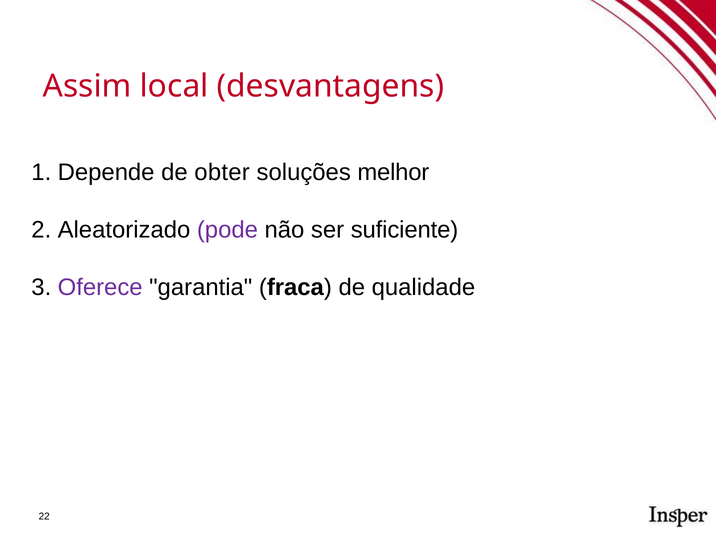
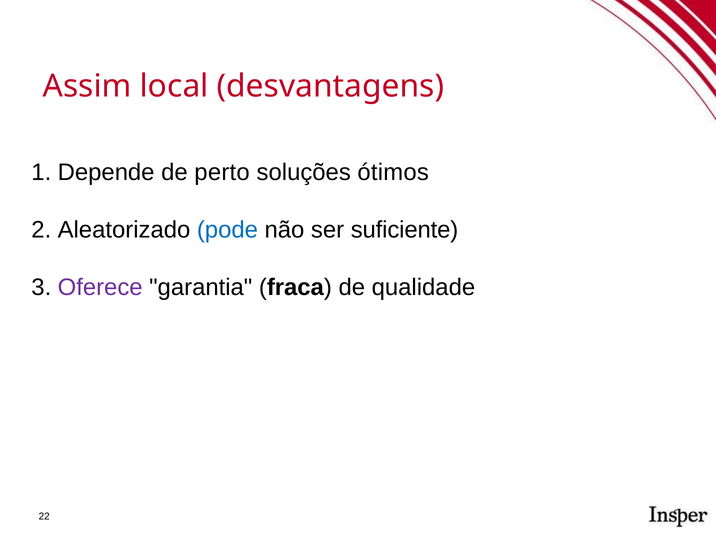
obter: obter -> perto
melhor: melhor -> ótimos
pode colour: purple -> blue
